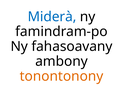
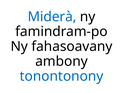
tonontonony colour: orange -> blue
